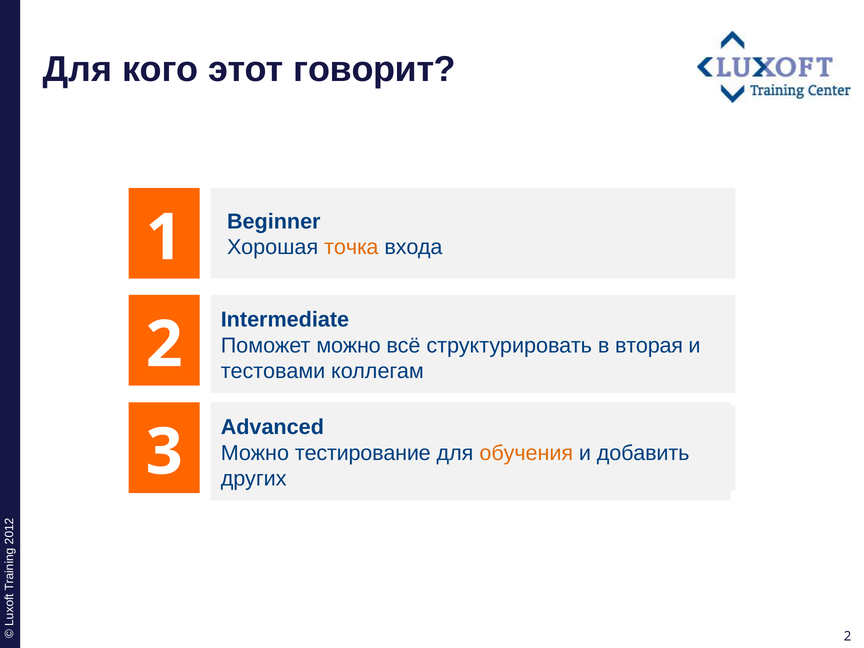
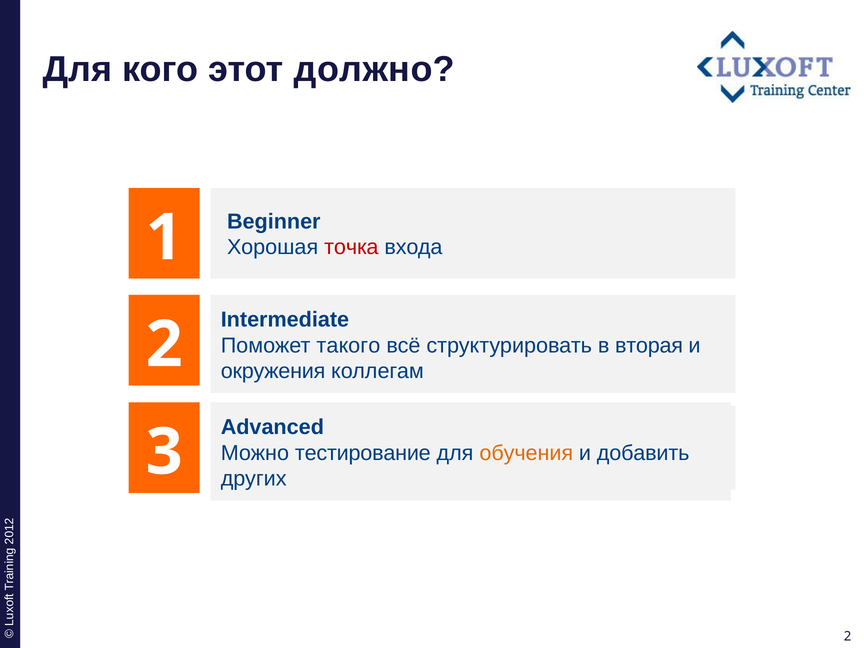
говорит: говорит -> должно
точка colour: orange -> red
Поможет можно: можно -> такого
тестовами: тестовами -> окружения
